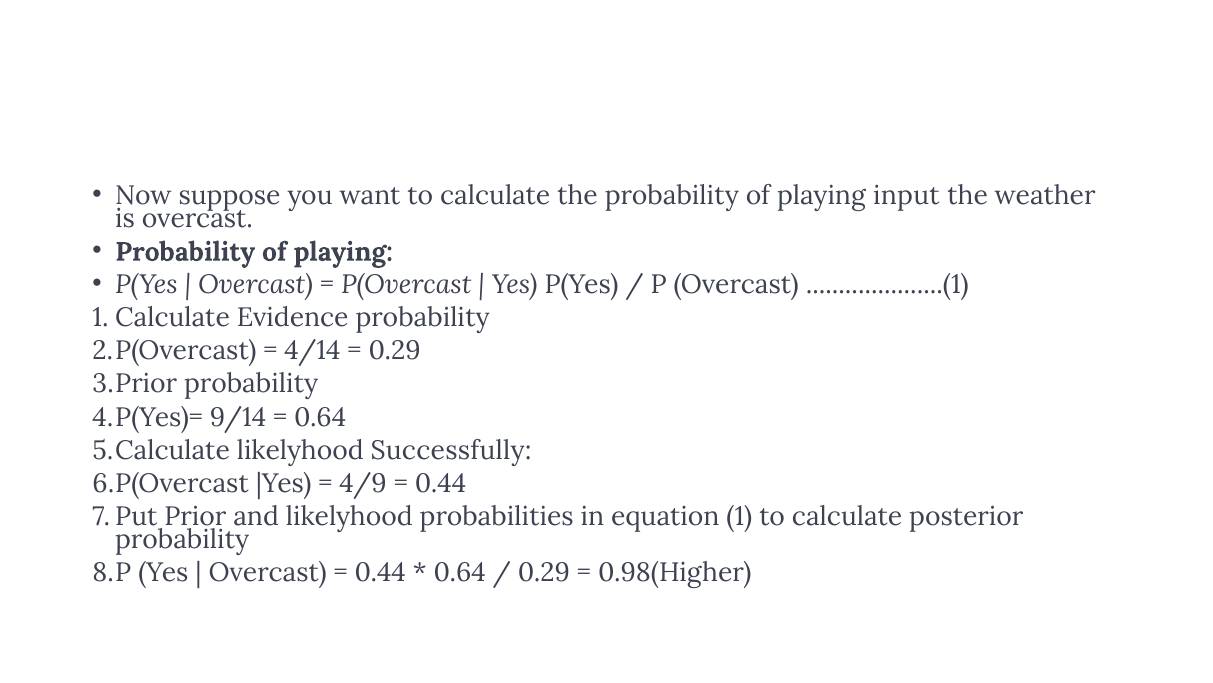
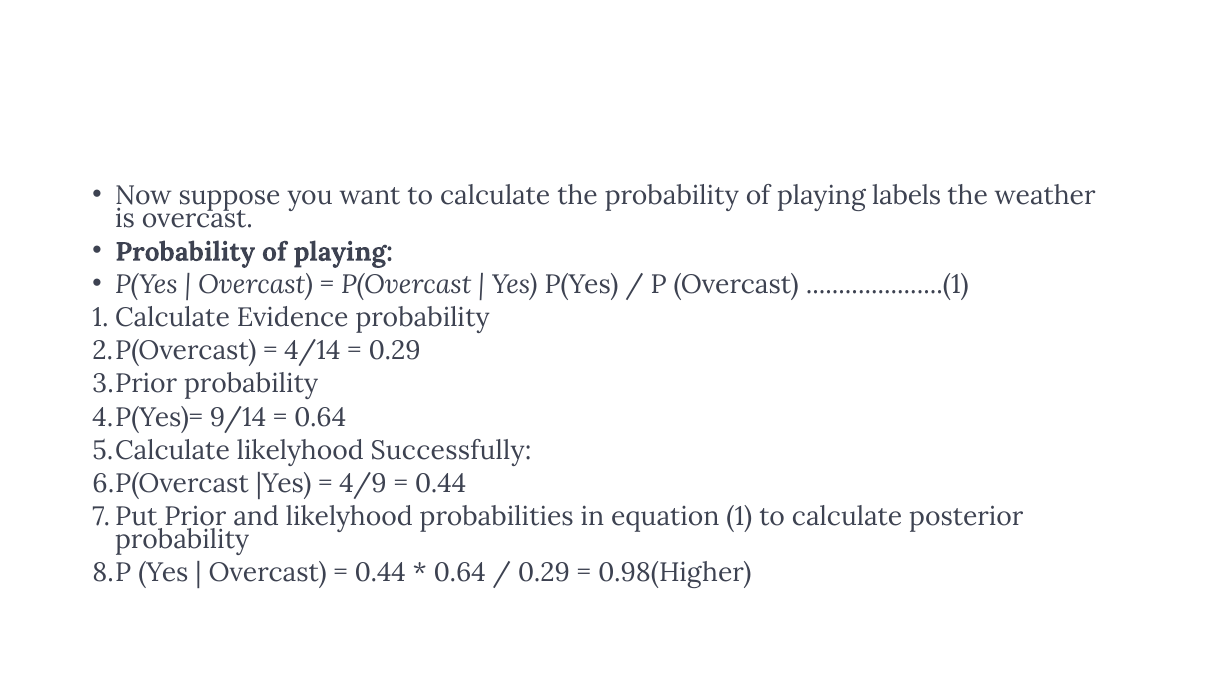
input: input -> labels
